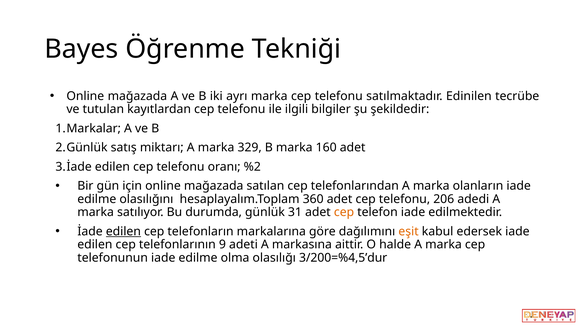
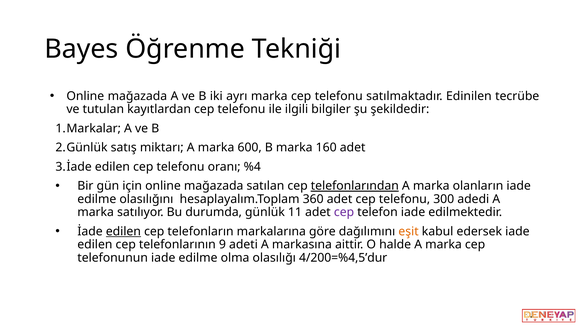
329: 329 -> 600
%2: %2 -> %4
telefonlarından underline: none -> present
206: 206 -> 300
31: 31 -> 11
cep at (344, 213) colour: orange -> purple
3/200=%4,5’dur: 3/200=%4,5’dur -> 4/200=%4,5’dur
